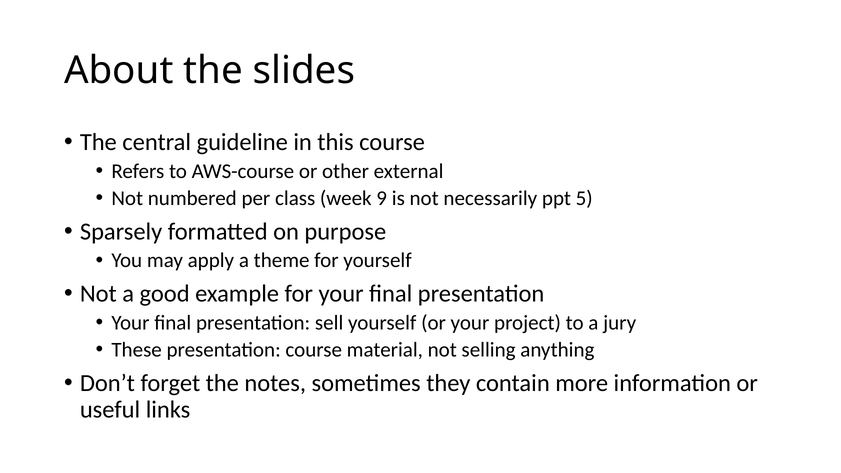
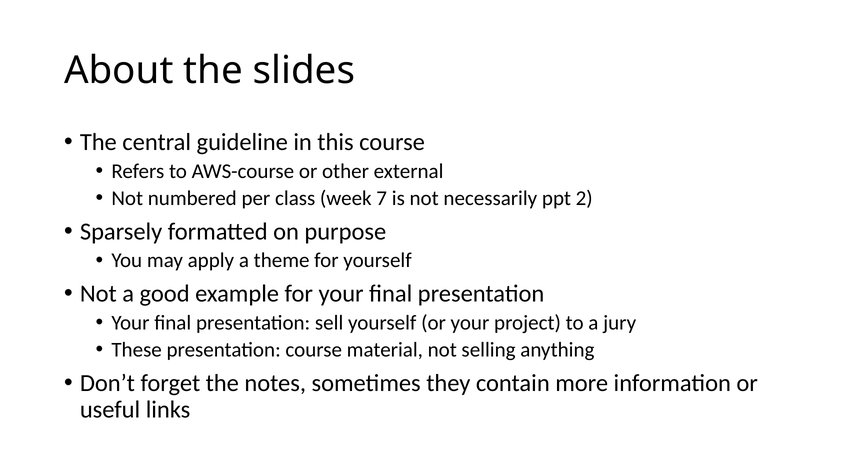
9: 9 -> 7
5: 5 -> 2
